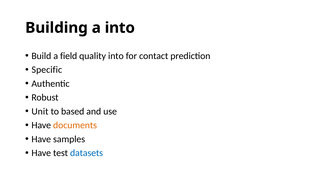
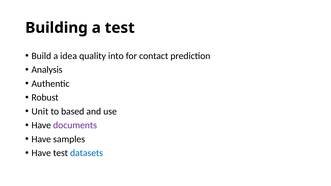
a into: into -> test
field: field -> idea
Specific: Specific -> Analysis
documents colour: orange -> purple
